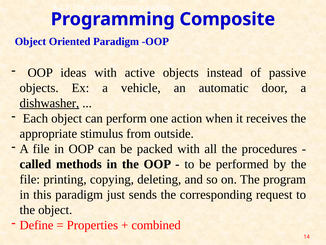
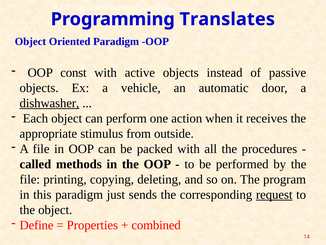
Composite: Composite -> Translates
ideas: ideas -> const
request underline: none -> present
